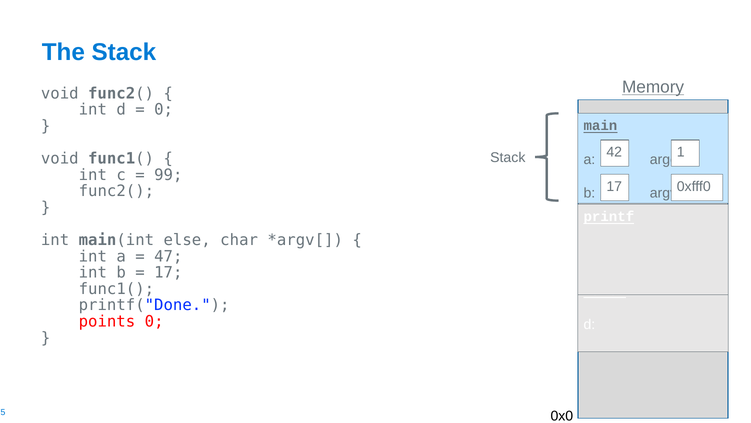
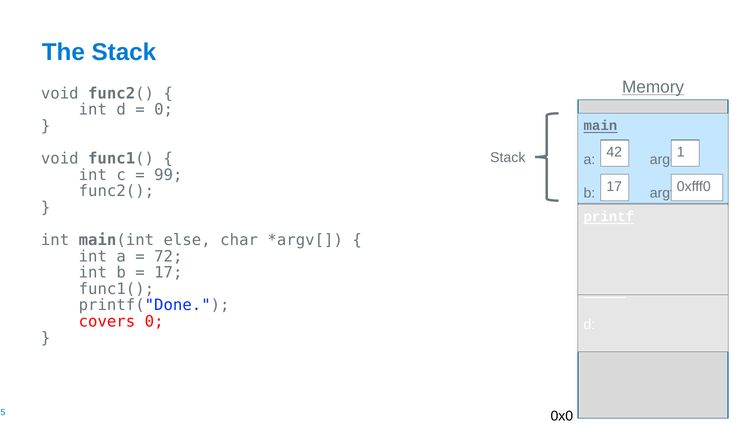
47: 47 -> 72
points: points -> covers
